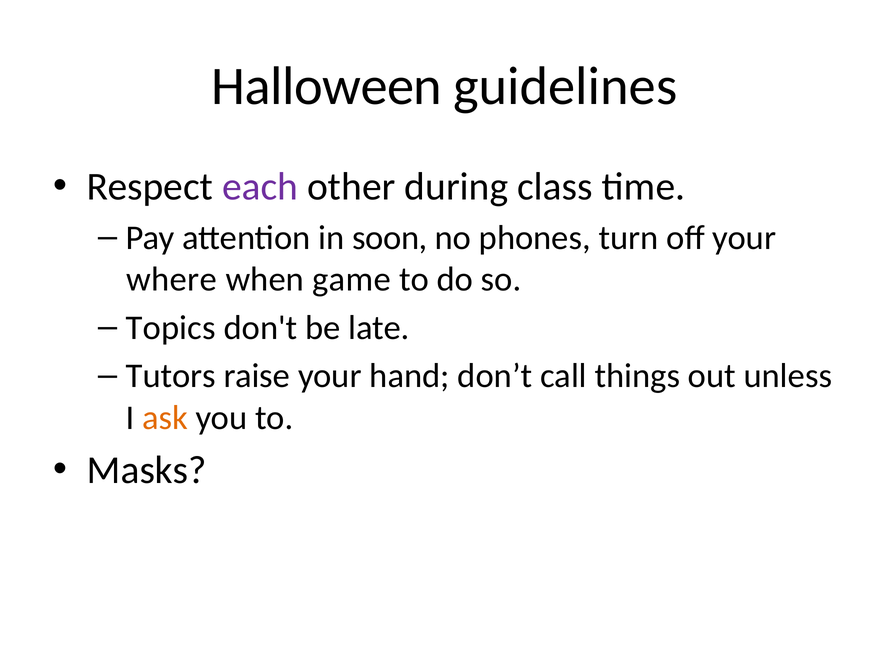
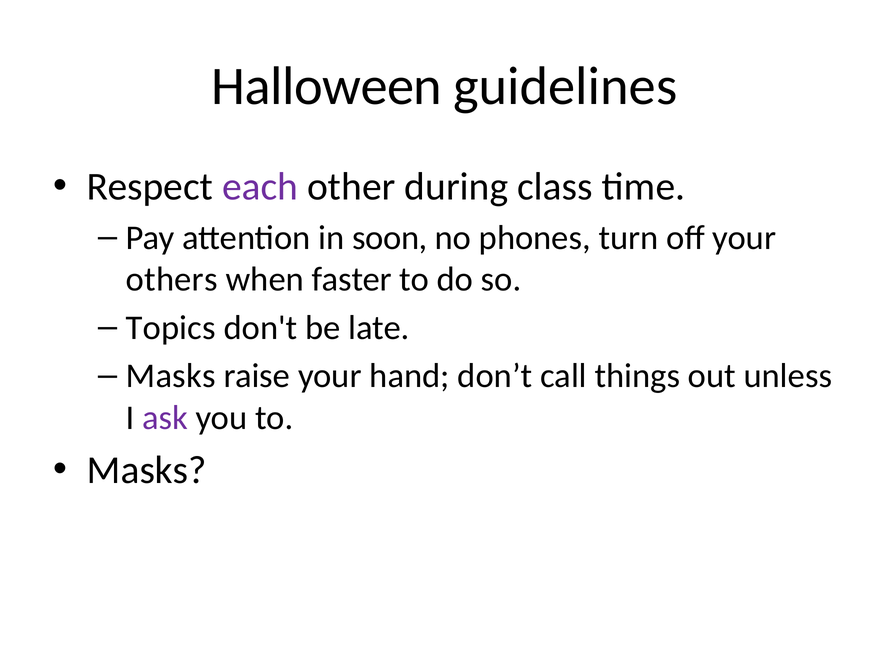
where: where -> others
game: game -> faster
Tutors at (171, 376): Tutors -> Masks
ask colour: orange -> purple
